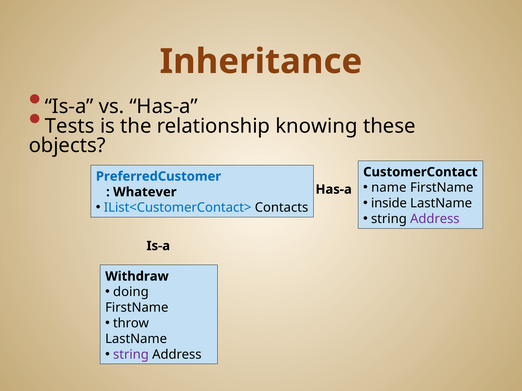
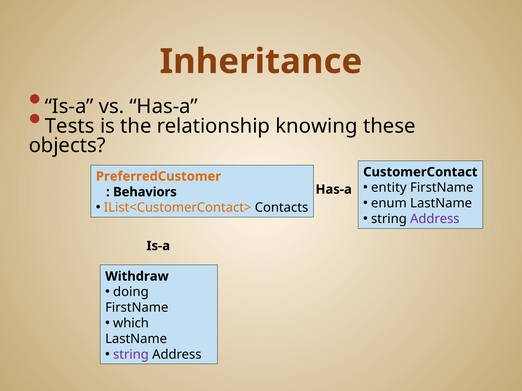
PreferredCustomer colour: blue -> orange
name: name -> entity
Whatever: Whatever -> Behaviors
inside: inside -> enum
IList<CustomerContact> colour: blue -> orange
throw: throw -> which
